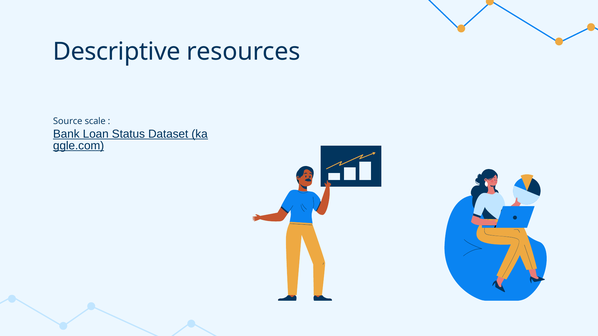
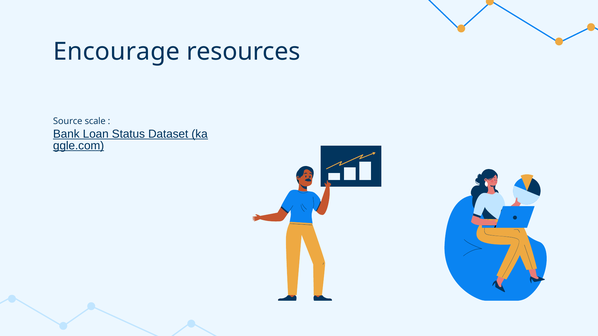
Descriptive: Descriptive -> Encourage
